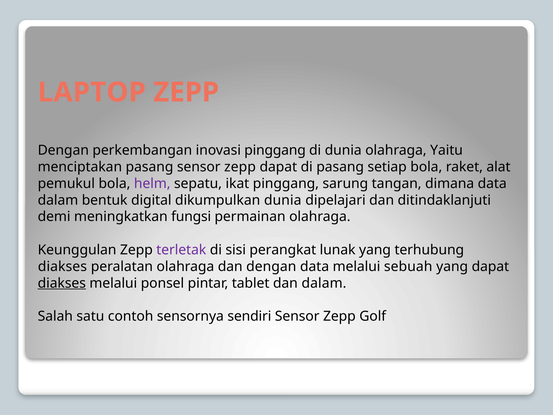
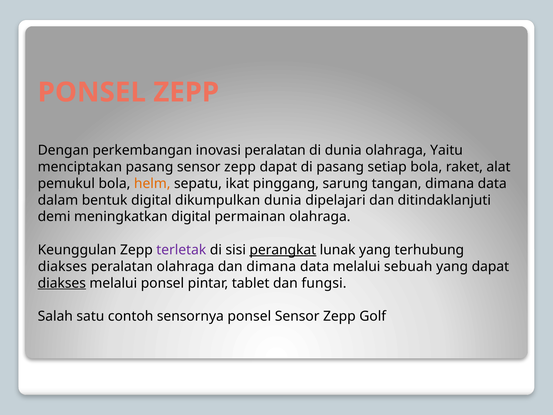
LAPTOP at (92, 92): LAPTOP -> PONSEL
inovasi pinggang: pinggang -> peralatan
helm colour: purple -> orange
meningkatkan fungsi: fungsi -> digital
perangkat underline: none -> present
dan dengan: dengan -> dimana
dan dalam: dalam -> fungsi
sensornya sendiri: sendiri -> ponsel
